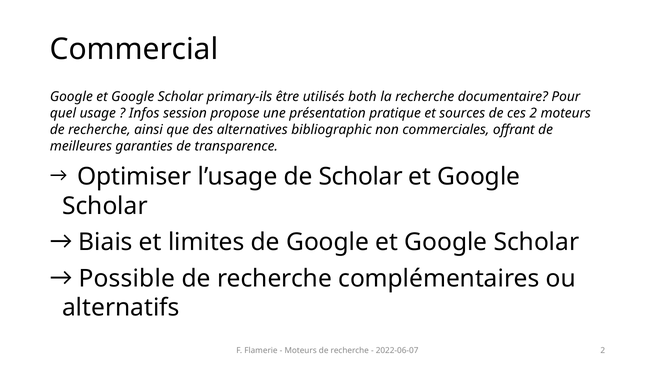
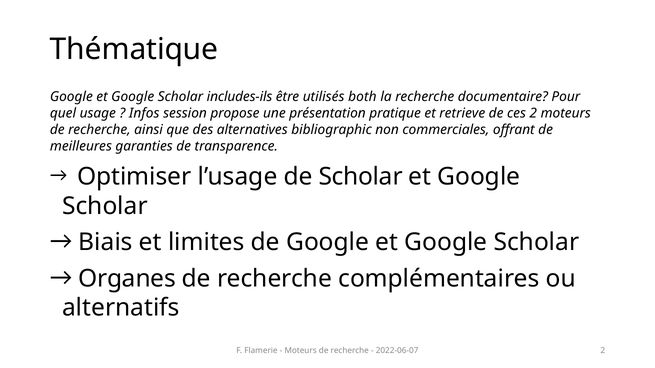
Commercial: Commercial -> Thématique
primary-ils: primary-ils -> includes-ils
sources: sources -> retrieve
Possible: Possible -> Organes
